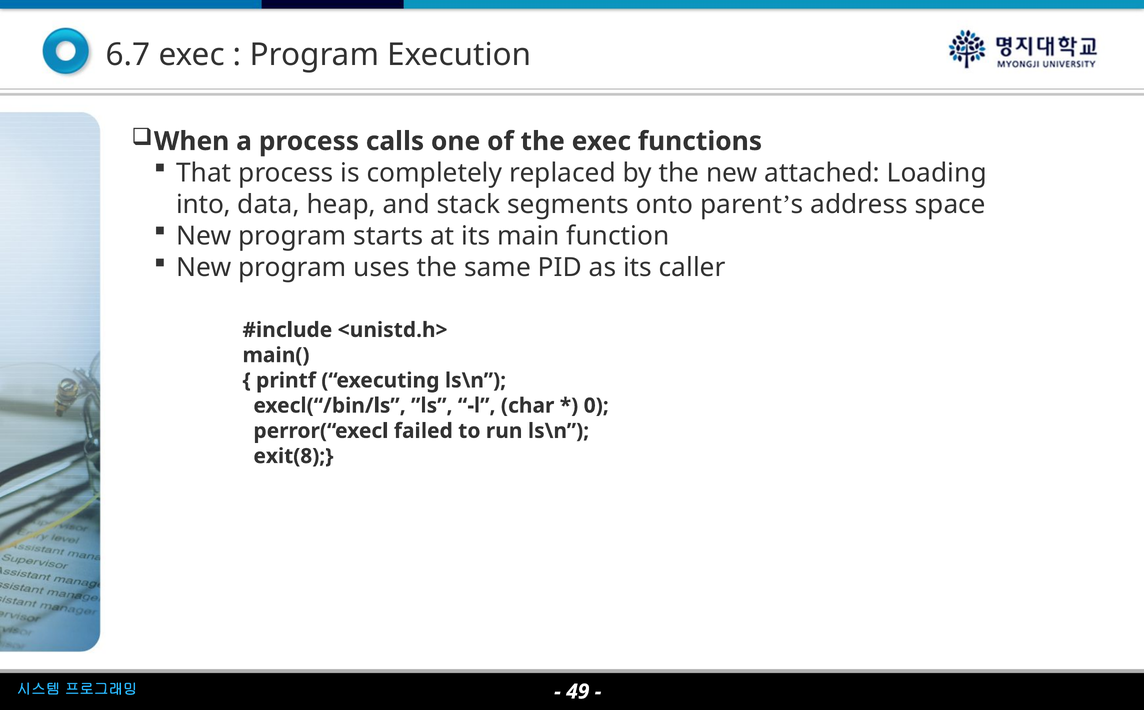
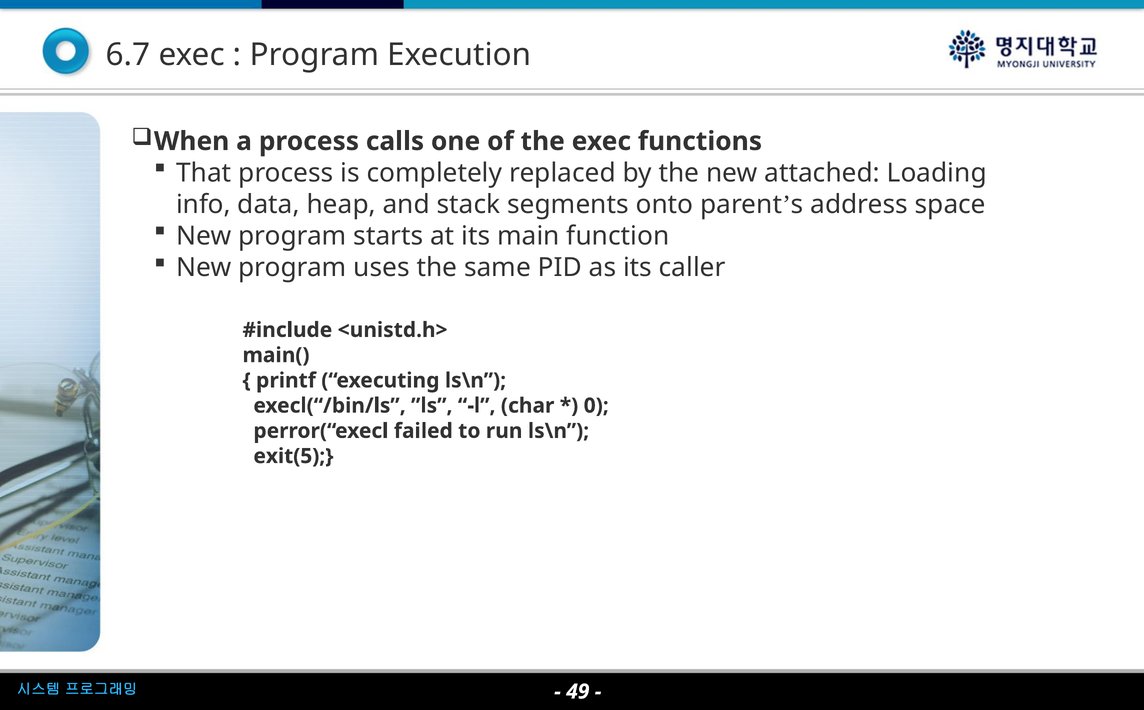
into: into -> info
exit(8: exit(8 -> exit(5
